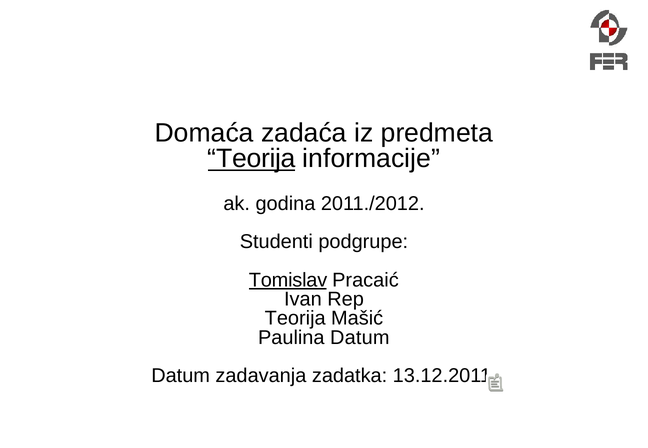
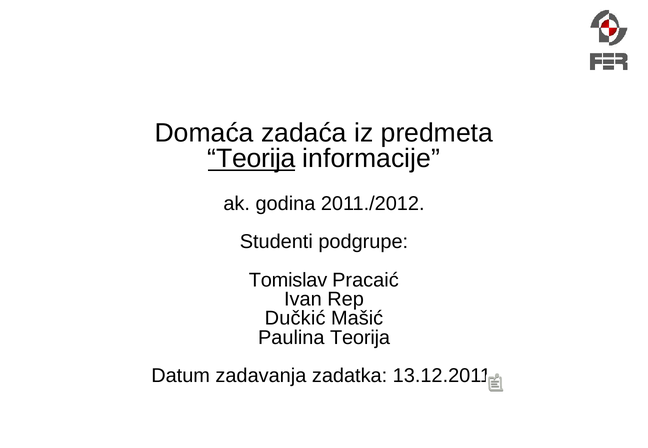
Tomislav underline: present -> none
Teorija at (295, 319): Teorija -> Dučkić
Paulina Datum: Datum -> Teorija
